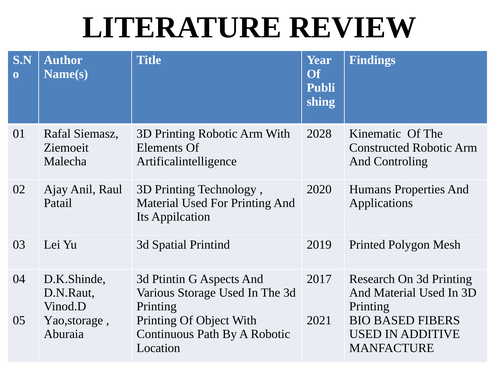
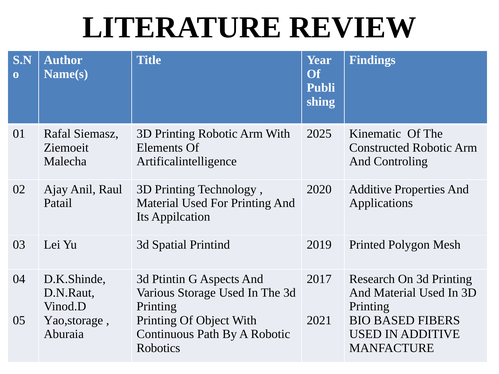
2028: 2028 -> 2025
2020 Humans: Humans -> Additive
Location: Location -> Robotics
